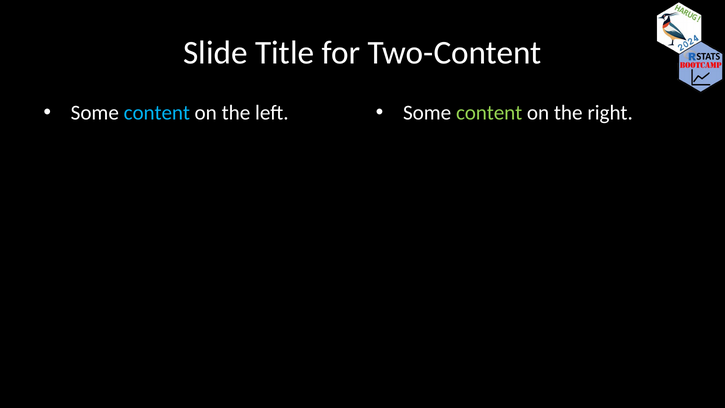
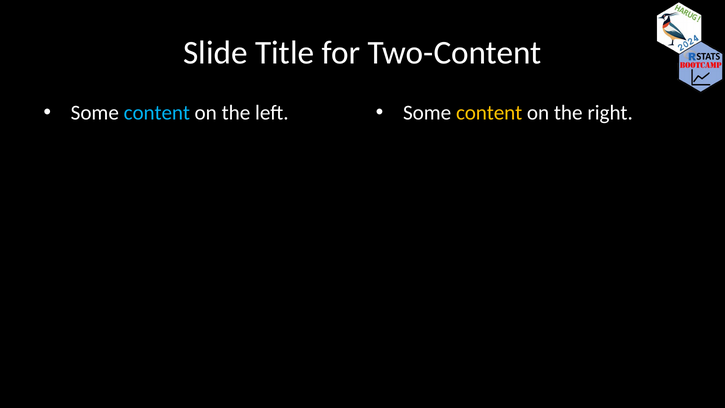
content at (489, 113) colour: light green -> yellow
